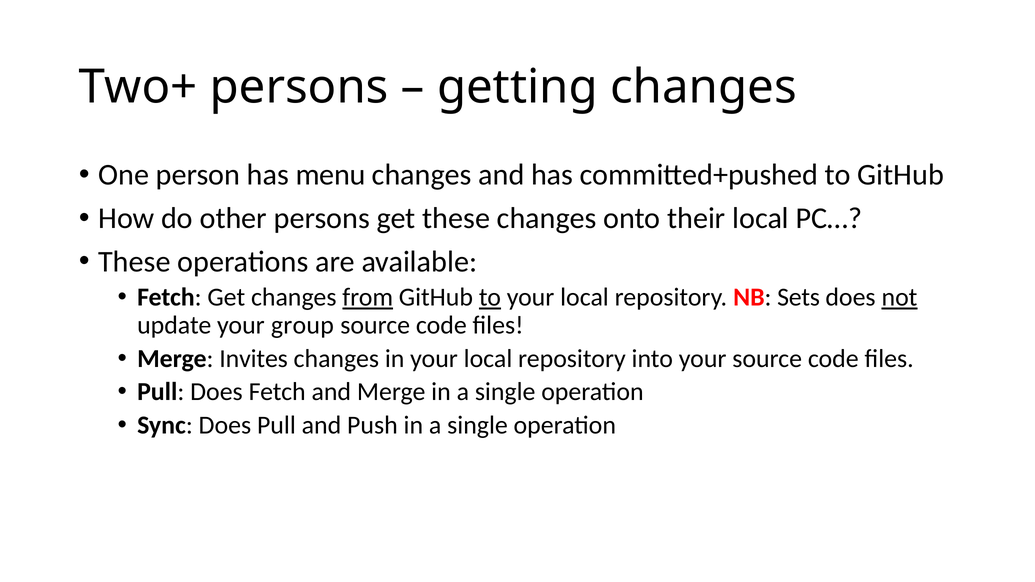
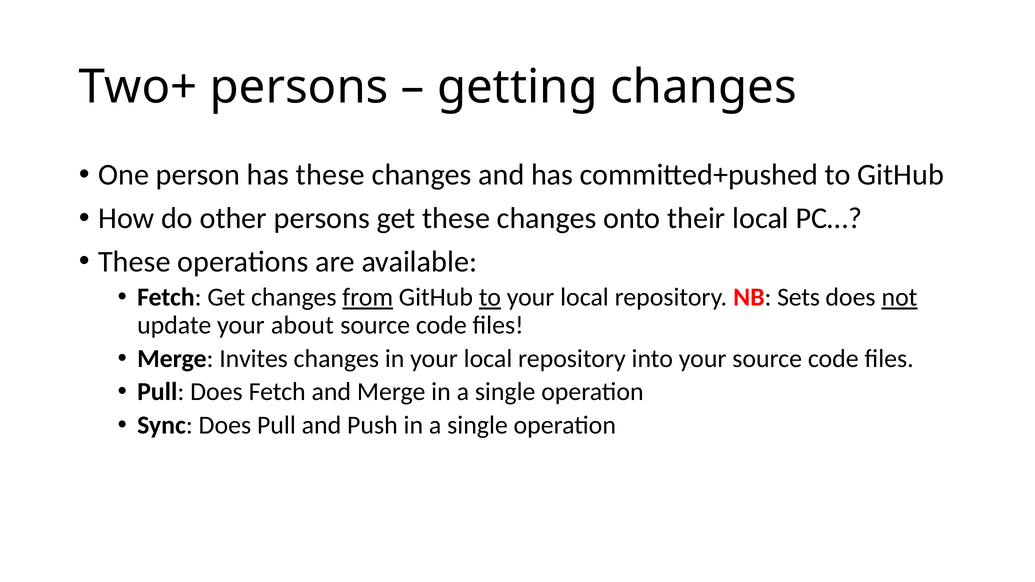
has menu: menu -> these
group: group -> about
